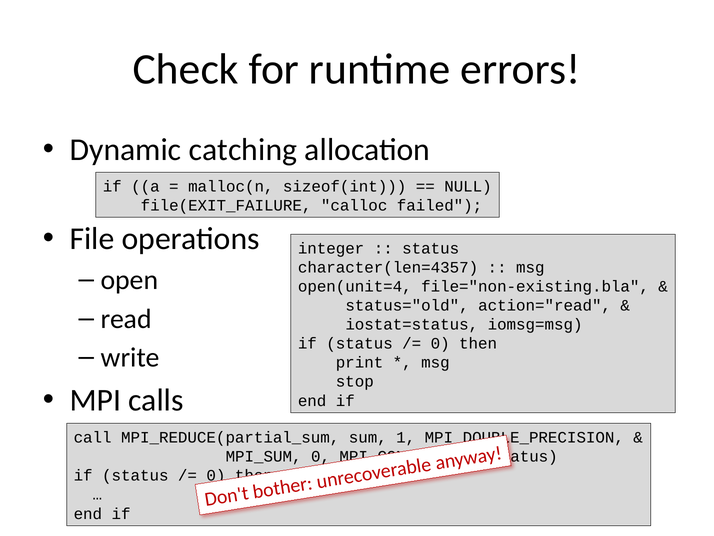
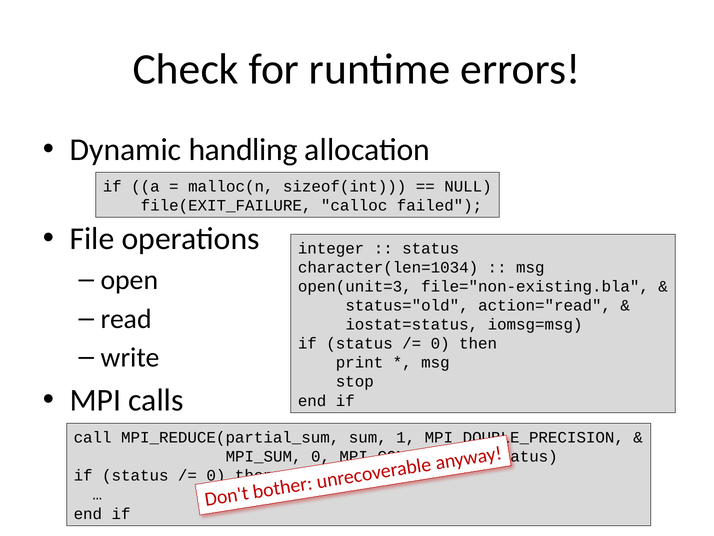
catching: catching -> handling
character(len=4357: character(len=4357 -> character(len=1034
open(unit=4: open(unit=4 -> open(unit=3
